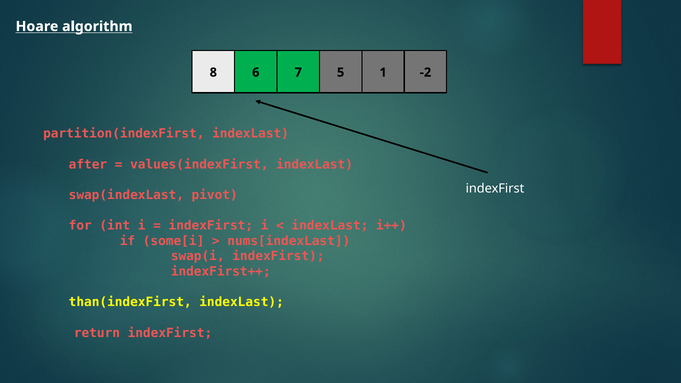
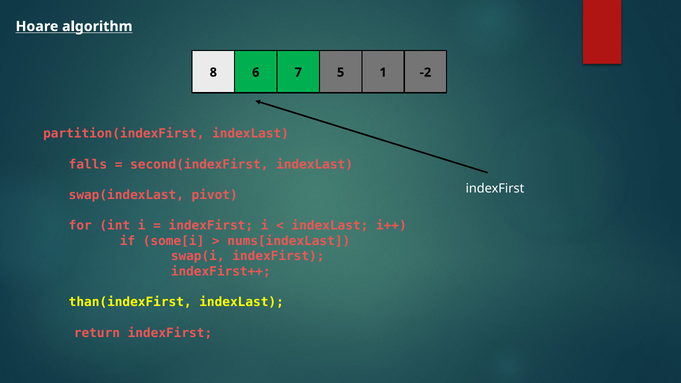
after: after -> falls
values(indexFirst: values(indexFirst -> second(indexFirst
